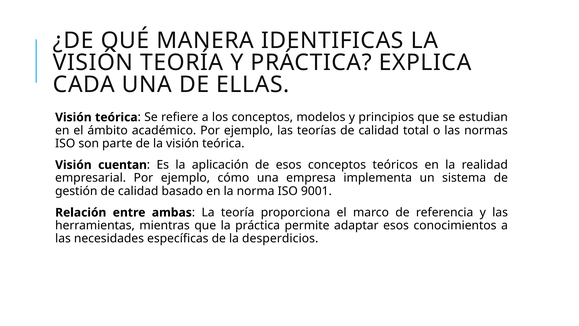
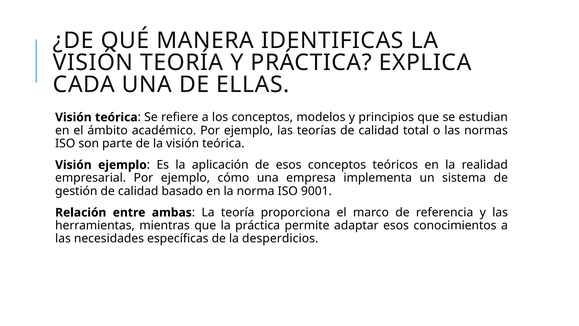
Visión cuentan: cuentan -> ejemplo
